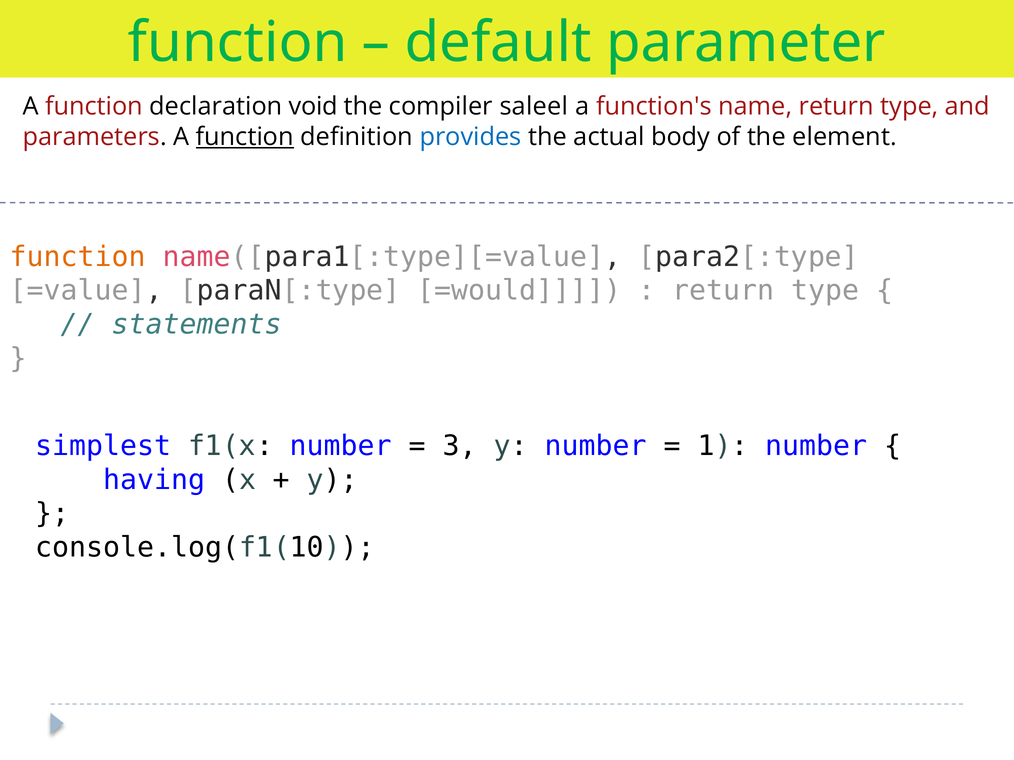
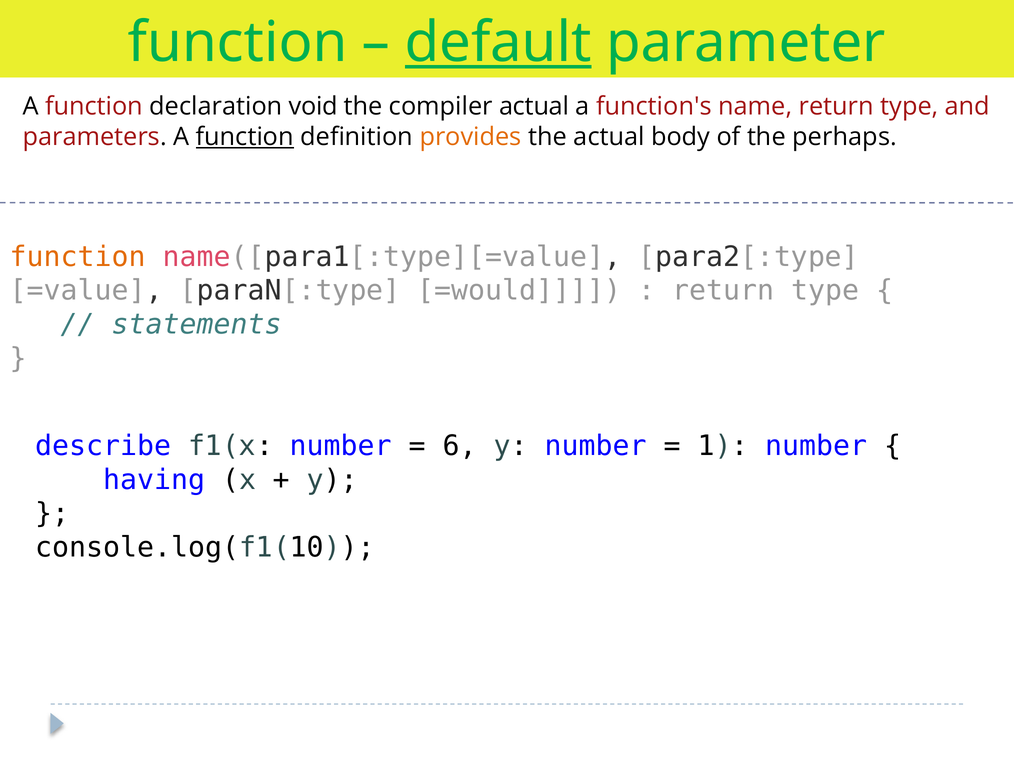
default underline: none -> present
compiler saleel: saleel -> actual
provides colour: blue -> orange
element: element -> perhaps
simplest: simplest -> describe
3: 3 -> 6
